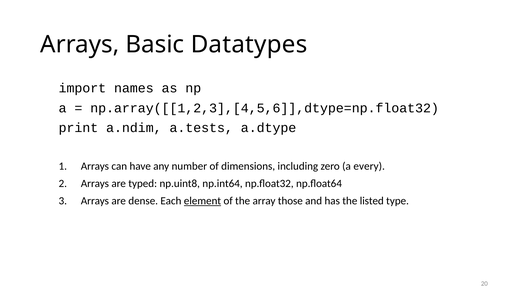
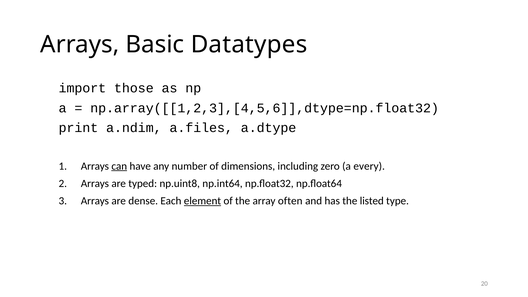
names: names -> those
a.tests: a.tests -> a.files
can underline: none -> present
those: those -> often
